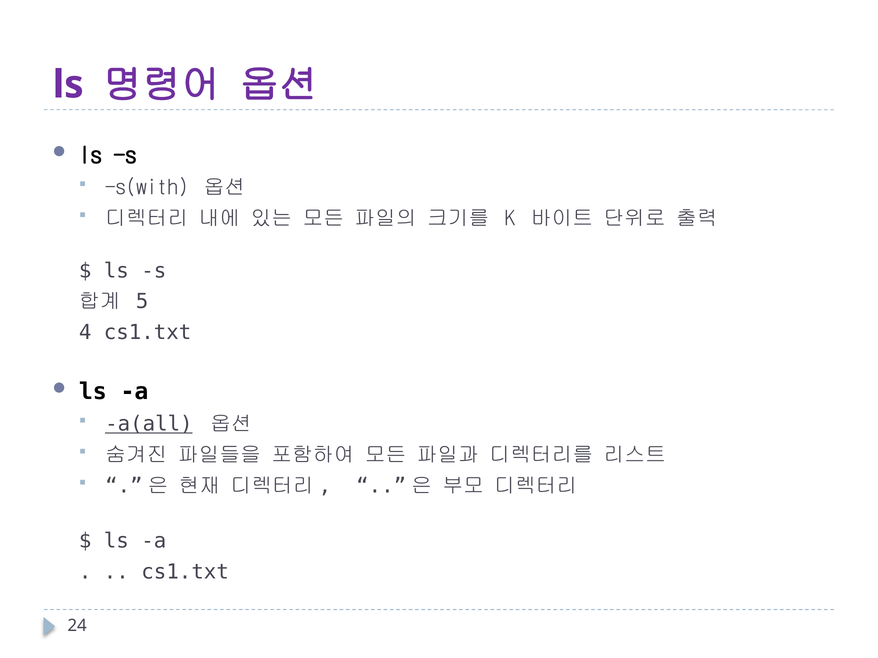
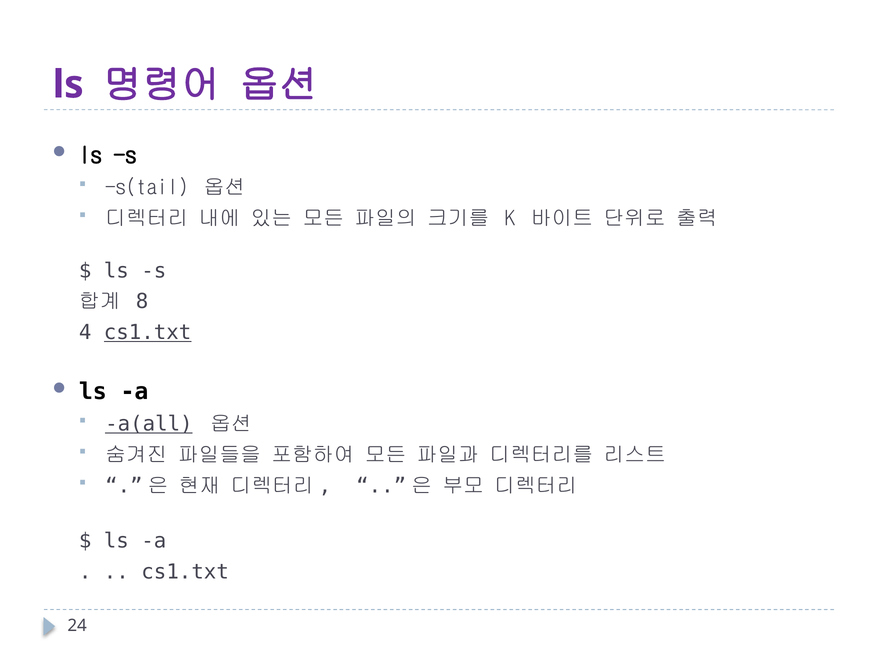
s(with: s(with -> s(tail
5: 5 -> 8
cs1.txt at (148, 333) underline: none -> present
